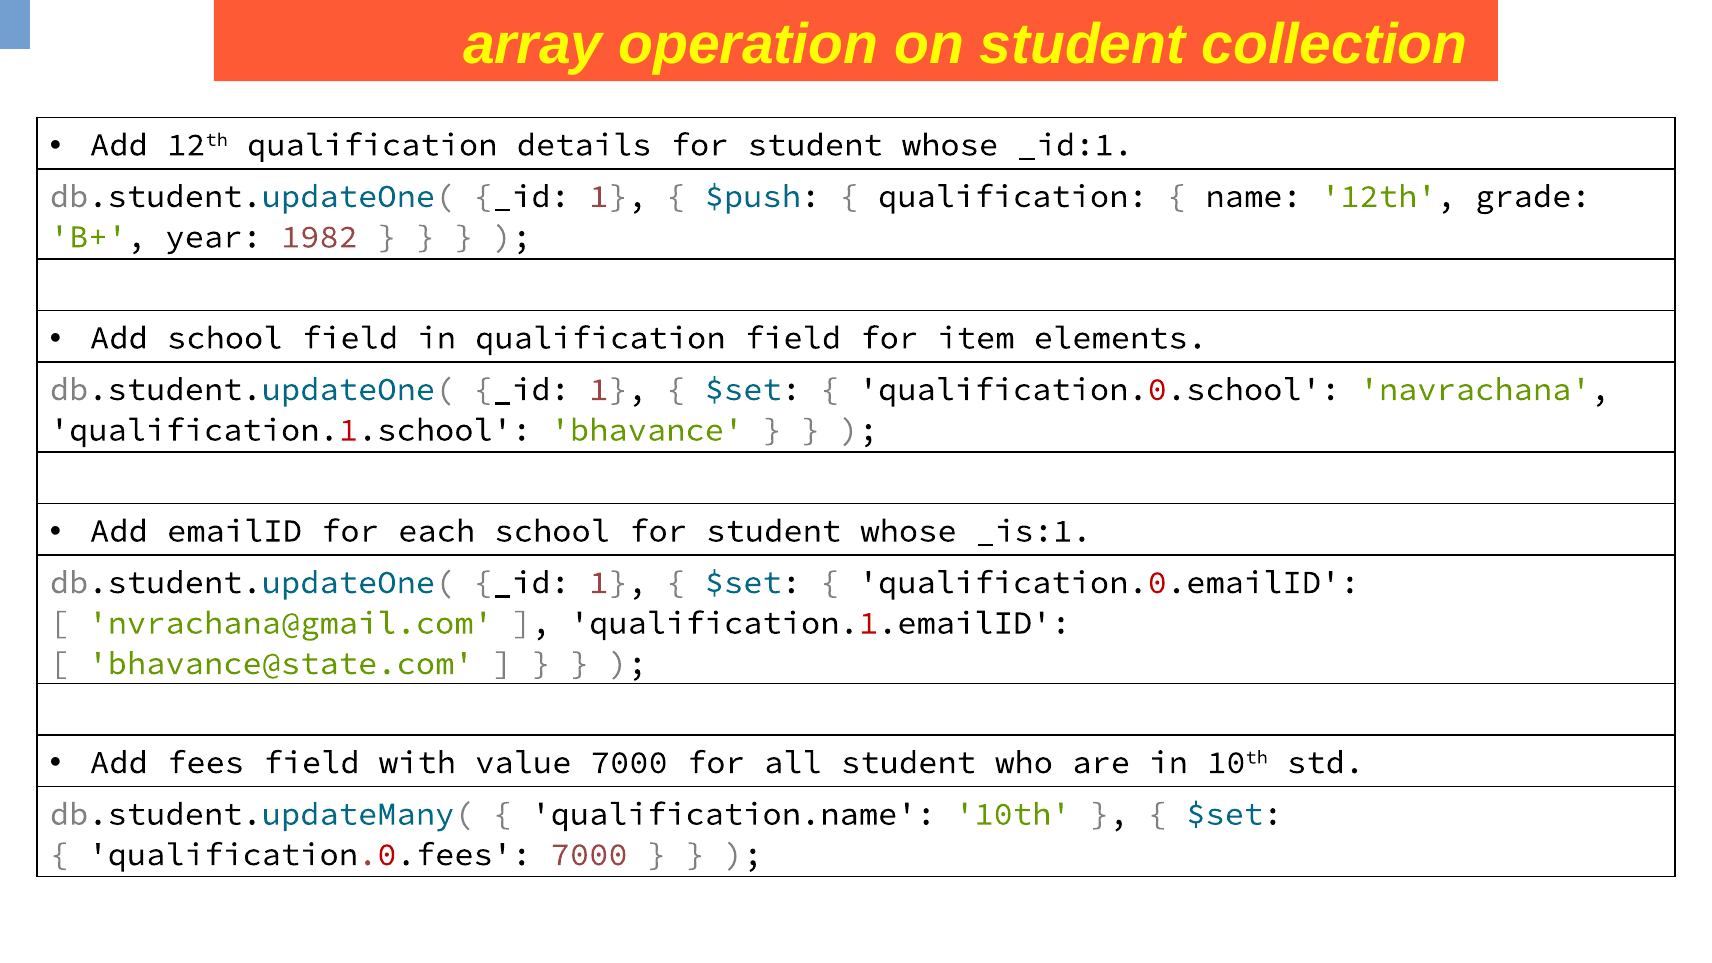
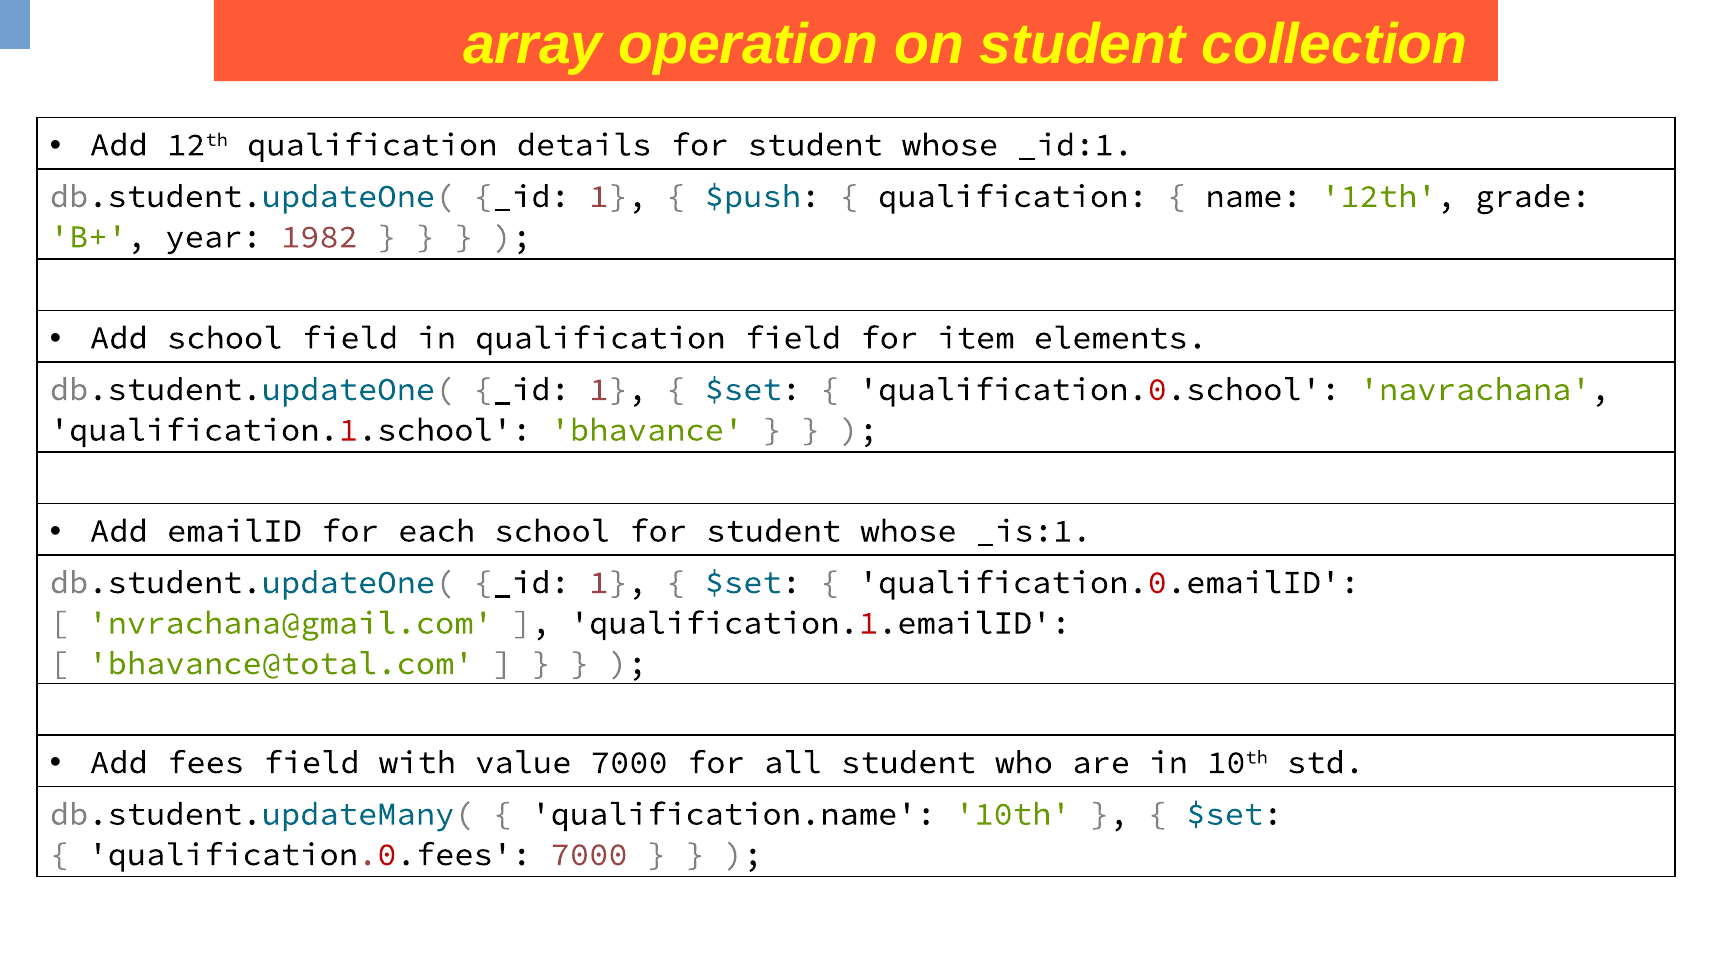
bhavance@state.com: bhavance@state.com -> bhavance@total.com
